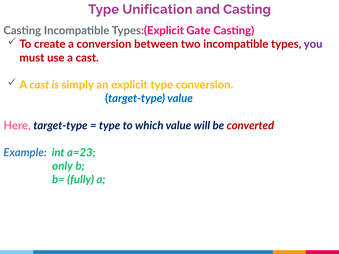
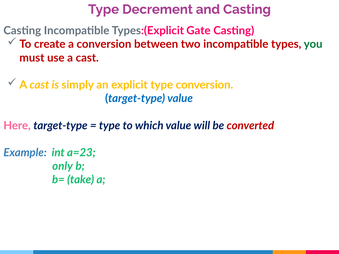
Unification: Unification -> Decrement
you colour: purple -> green
fully: fully -> take
